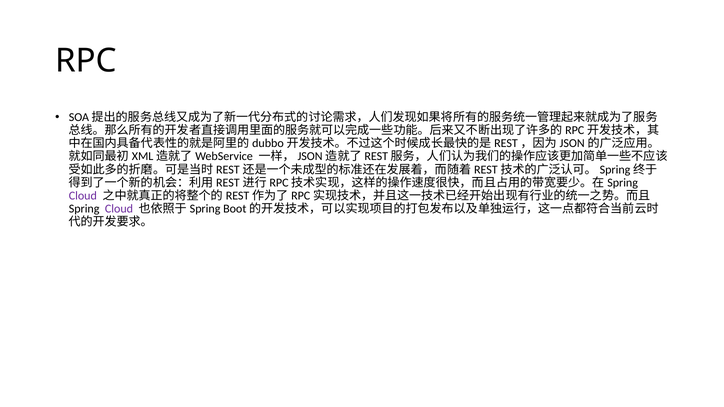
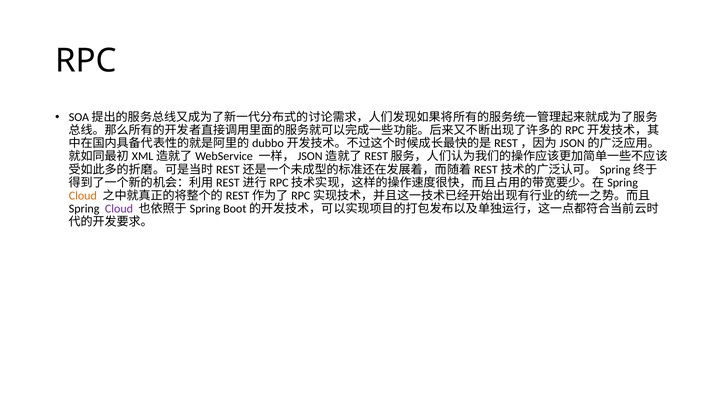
Cloud at (83, 196) colour: purple -> orange
